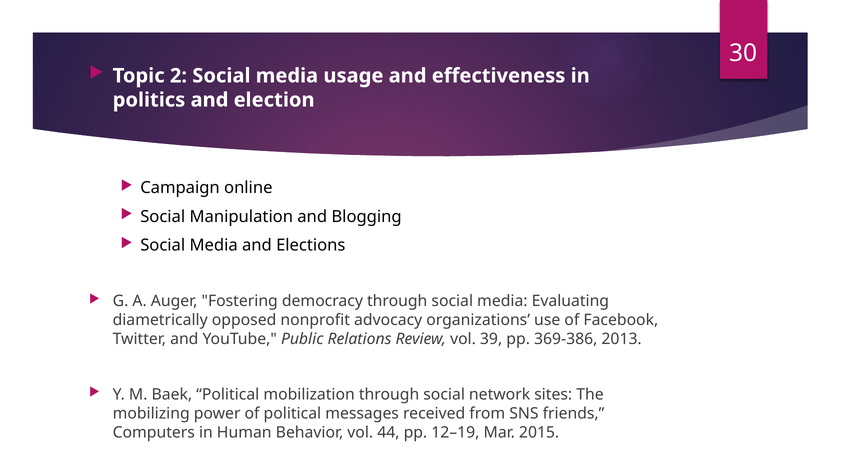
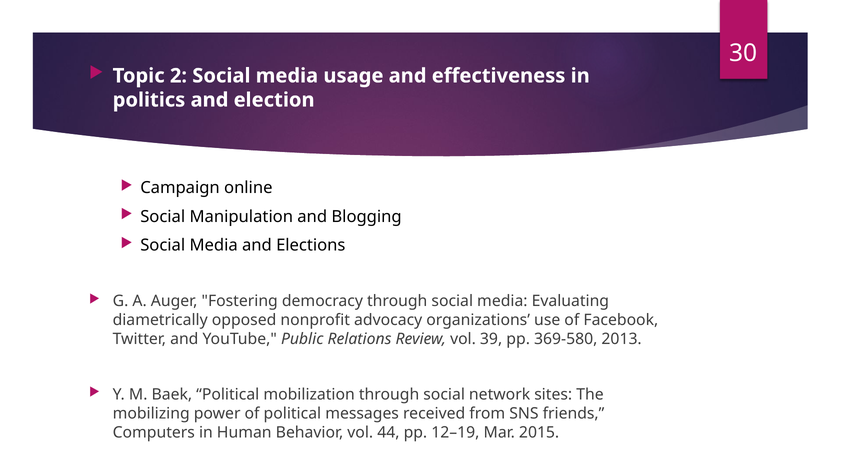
369-386: 369-386 -> 369-580
